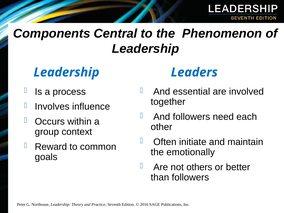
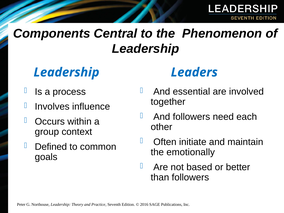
Reward: Reward -> Defined
others: others -> based
